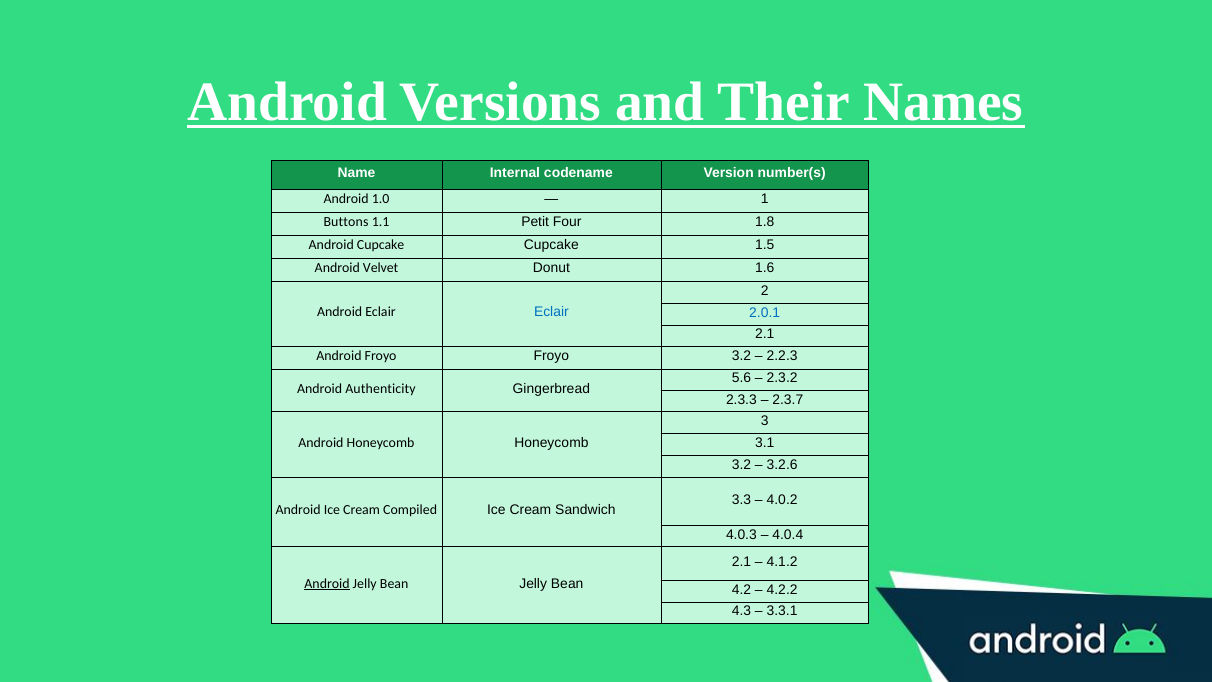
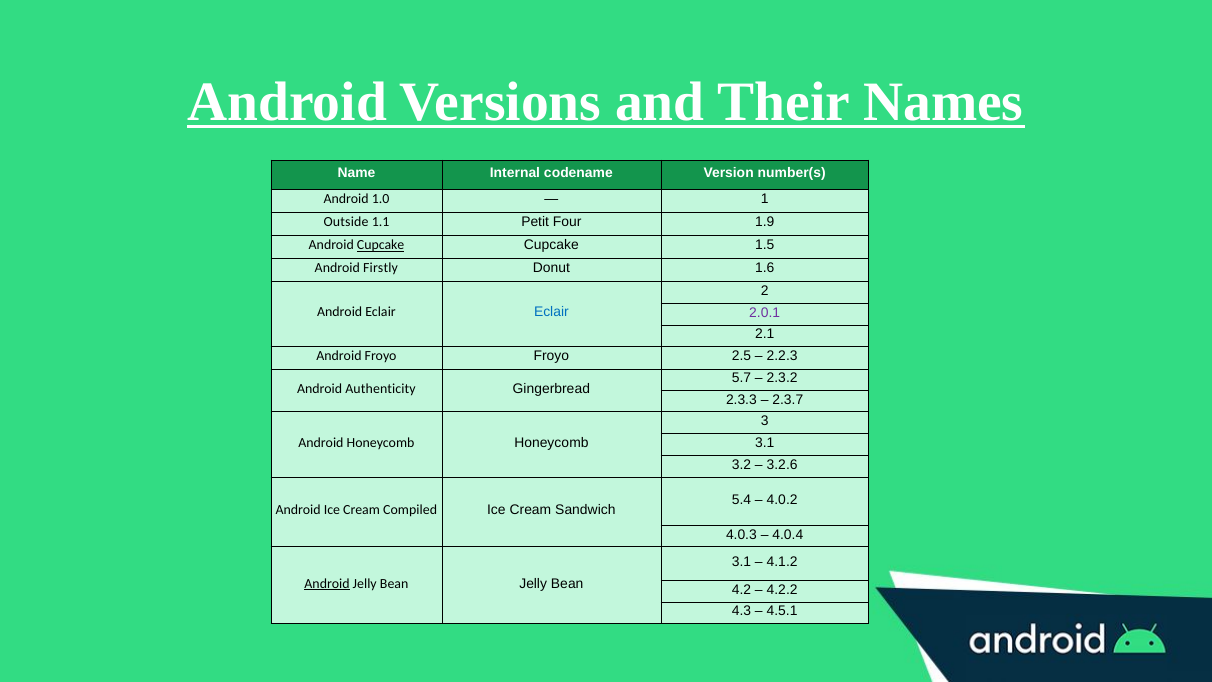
Buttons: Buttons -> Outside
1.8: 1.8 -> 1.9
Cupcake at (381, 245) underline: none -> present
Velvet: Velvet -> Firstly
2.0.1 colour: blue -> purple
Froyo 3.2: 3.2 -> 2.5
5.6: 5.6 -> 5.7
3.3: 3.3 -> 5.4
2.1 at (741, 562): 2.1 -> 3.1
3.3.1: 3.3.1 -> 4.5.1
